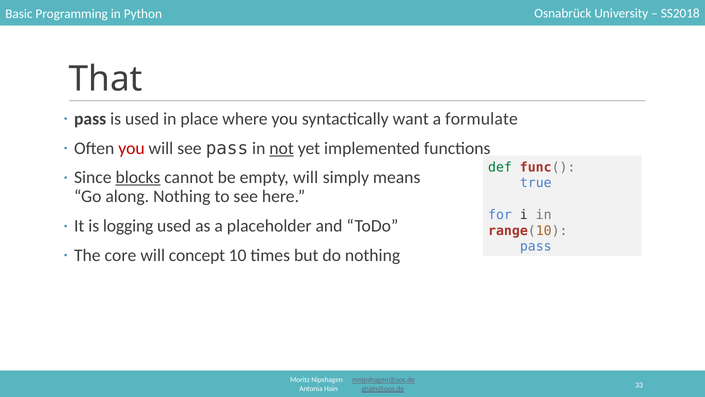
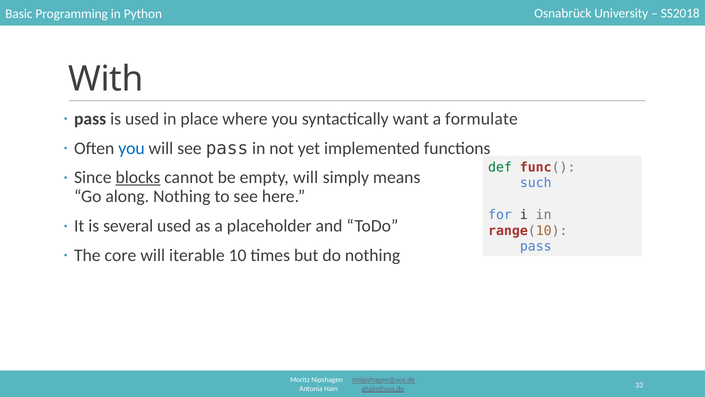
That: That -> With
you at (131, 148) colour: red -> blue
not underline: present -> none
true: true -> such
logging: logging -> several
concept: concept -> iterable
